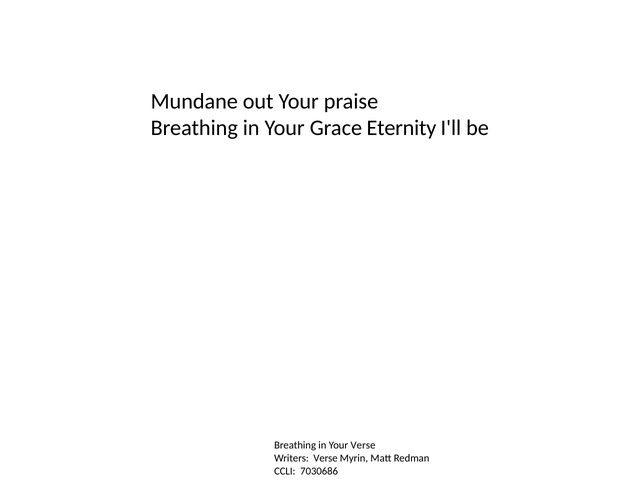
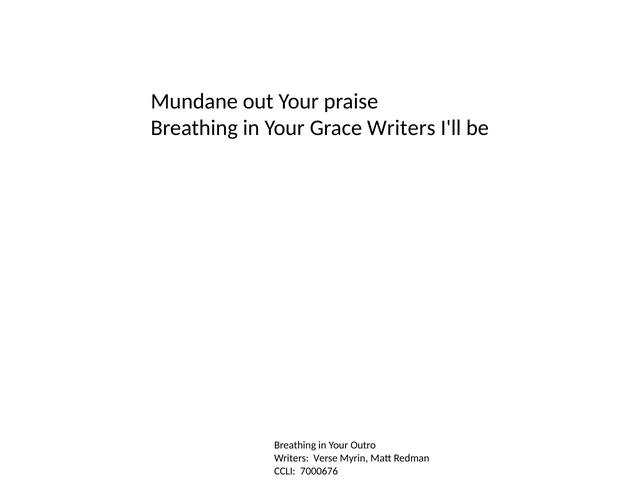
Grace Eternity: Eternity -> Writers
Your Verse: Verse -> Outro
7030686: 7030686 -> 7000676
